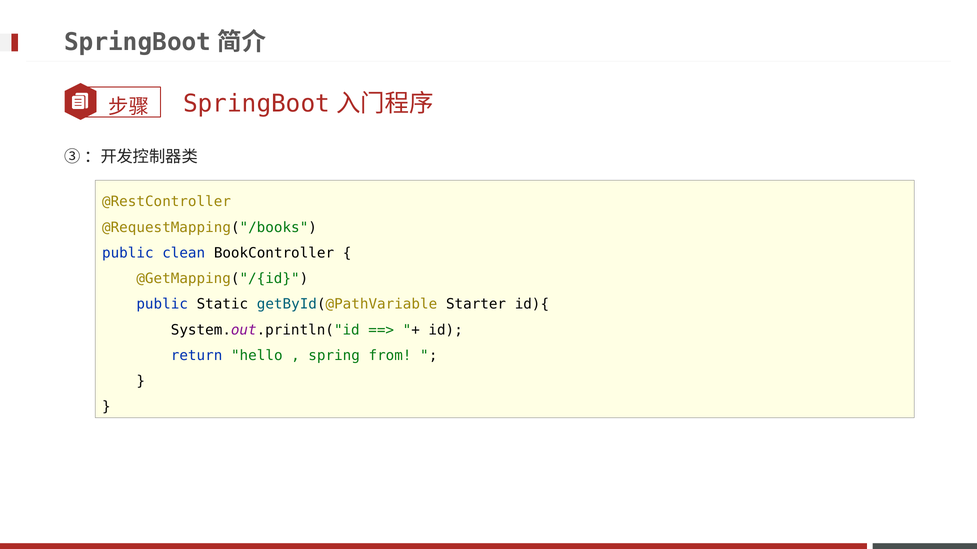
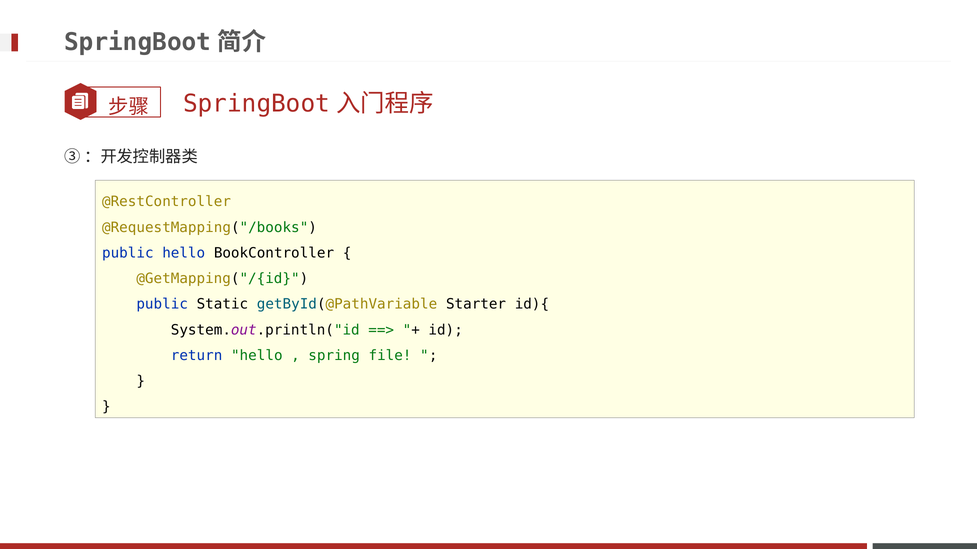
public clean: clean -> hello
from: from -> file
